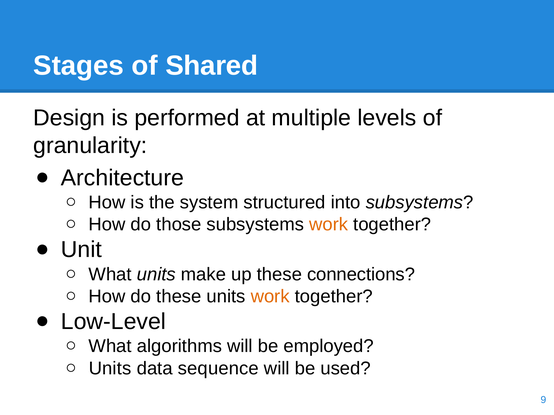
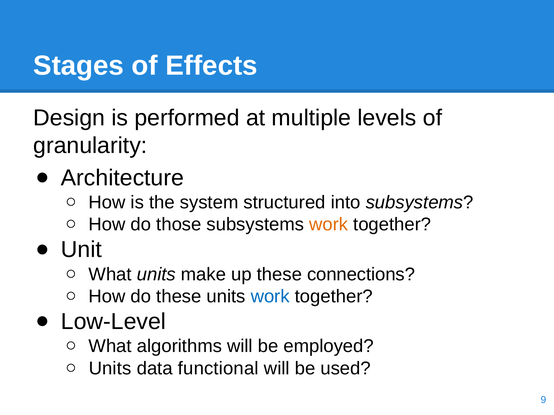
Shared: Shared -> Effects
work at (270, 297) colour: orange -> blue
sequence: sequence -> functional
